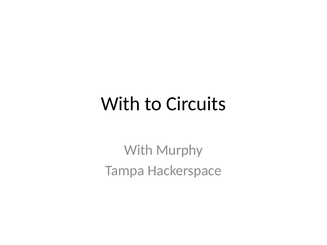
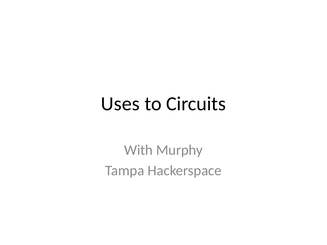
With at (120, 104): With -> Uses
